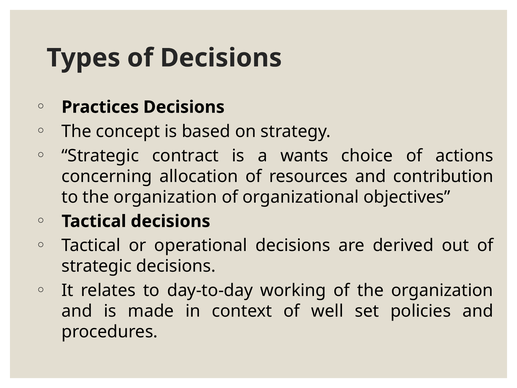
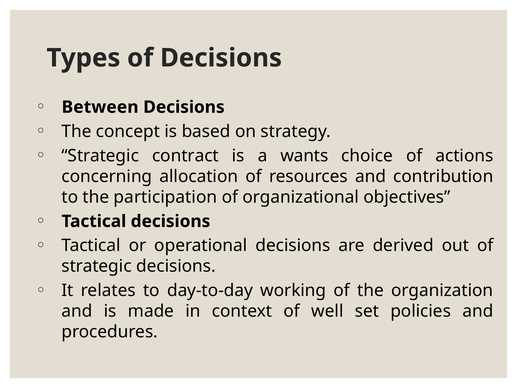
Practices: Practices -> Between
to the organization: organization -> participation
